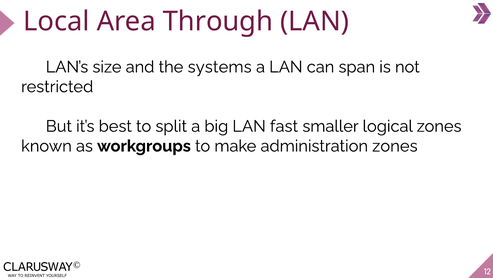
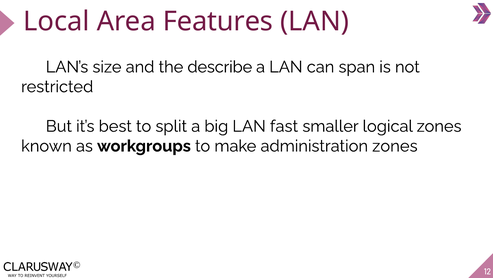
Through: Through -> Features
systems: systems -> describe
